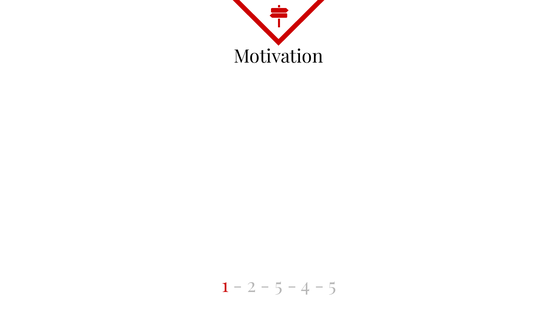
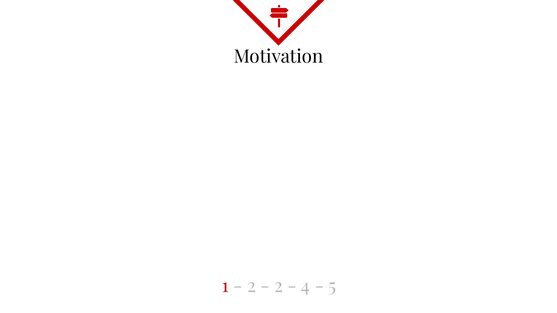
5 at (279, 286): 5 -> 2
